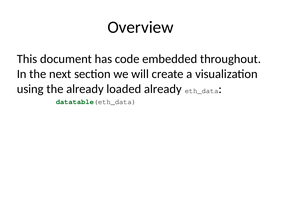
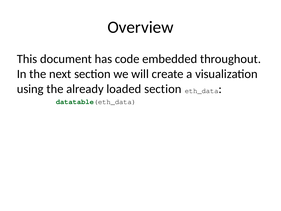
loaded already: already -> section
